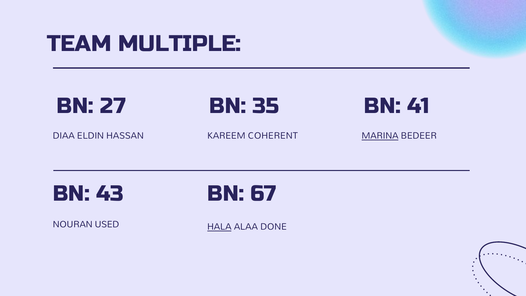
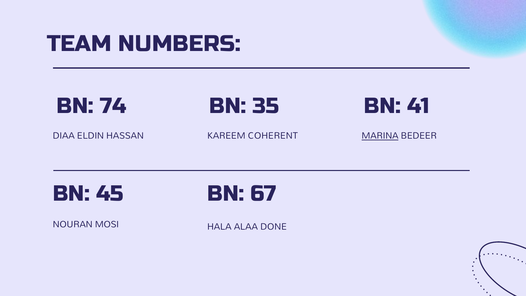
MULTIPLE: MULTIPLE -> NUMBERS
27: 27 -> 74
43: 43 -> 45
USED: USED -> MOSI
HALA underline: present -> none
